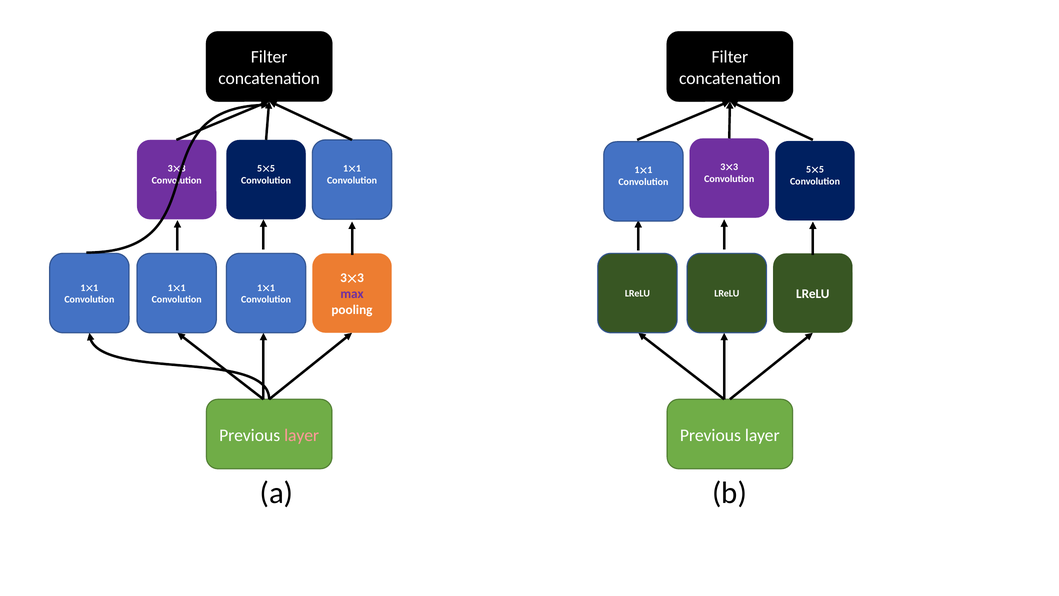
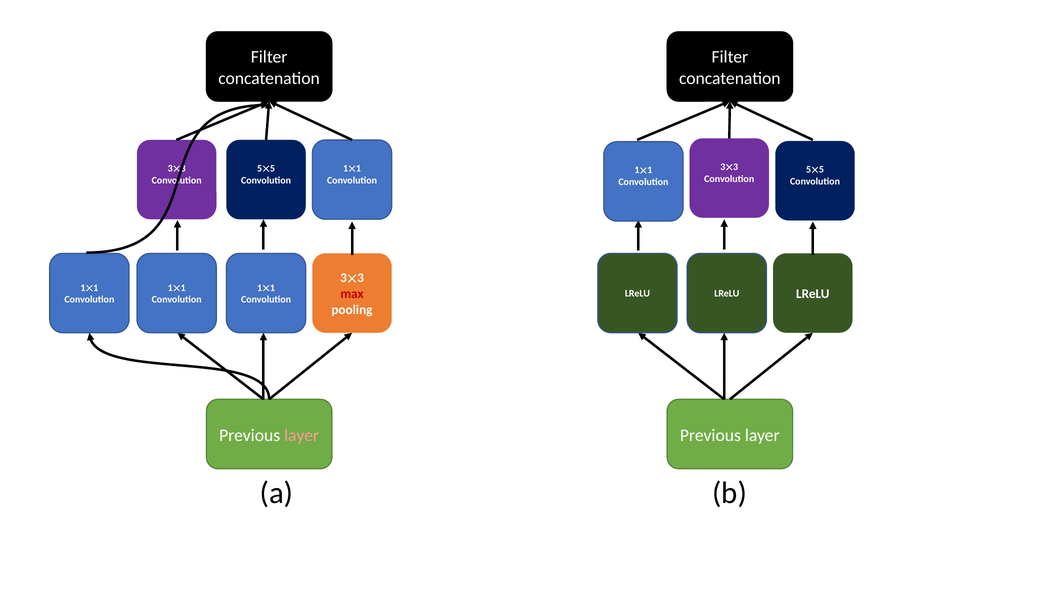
max colour: purple -> red
